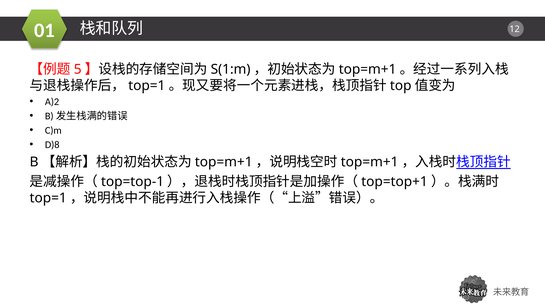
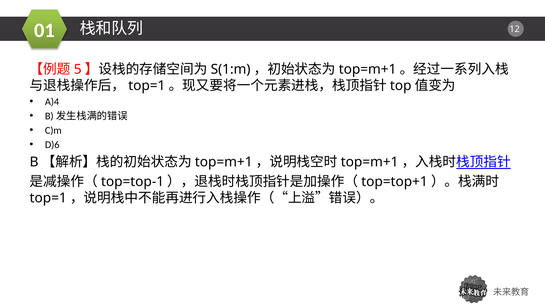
A)2: A)2 -> A)4
D)8: D)8 -> D)6
